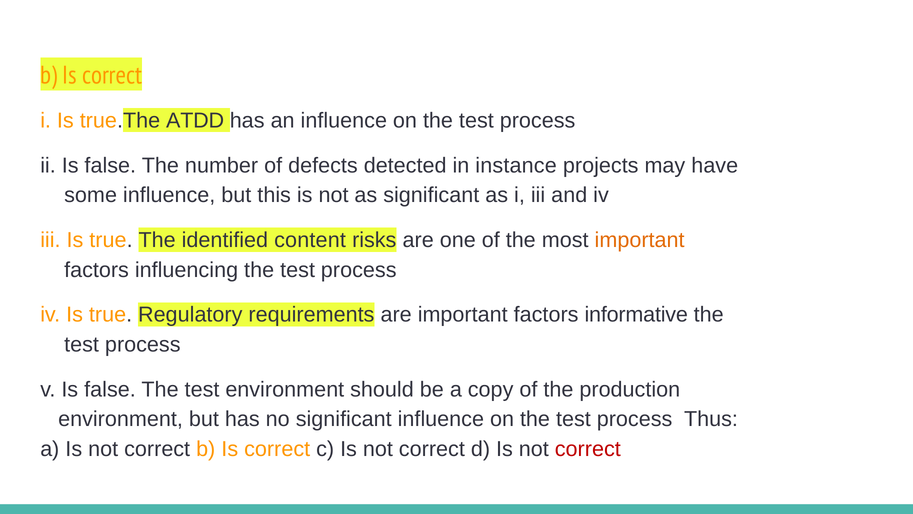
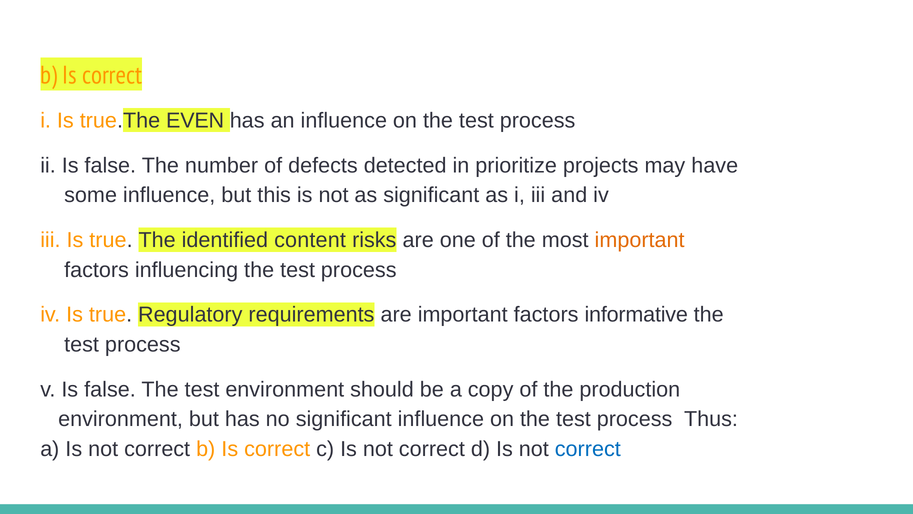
ATDD: ATDD -> EVEN
instance: instance -> prioritize
correct at (588, 449) colour: red -> blue
